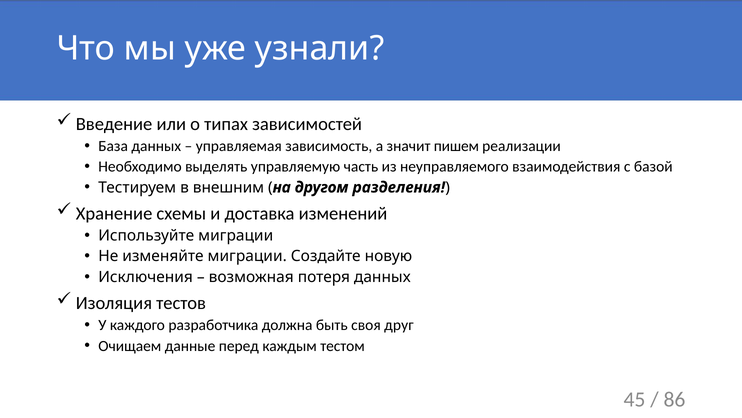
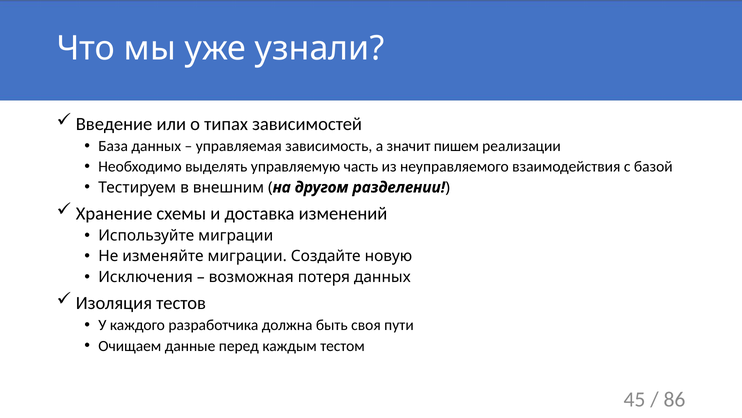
разделения: разделения -> разделении
друг: друг -> пути
